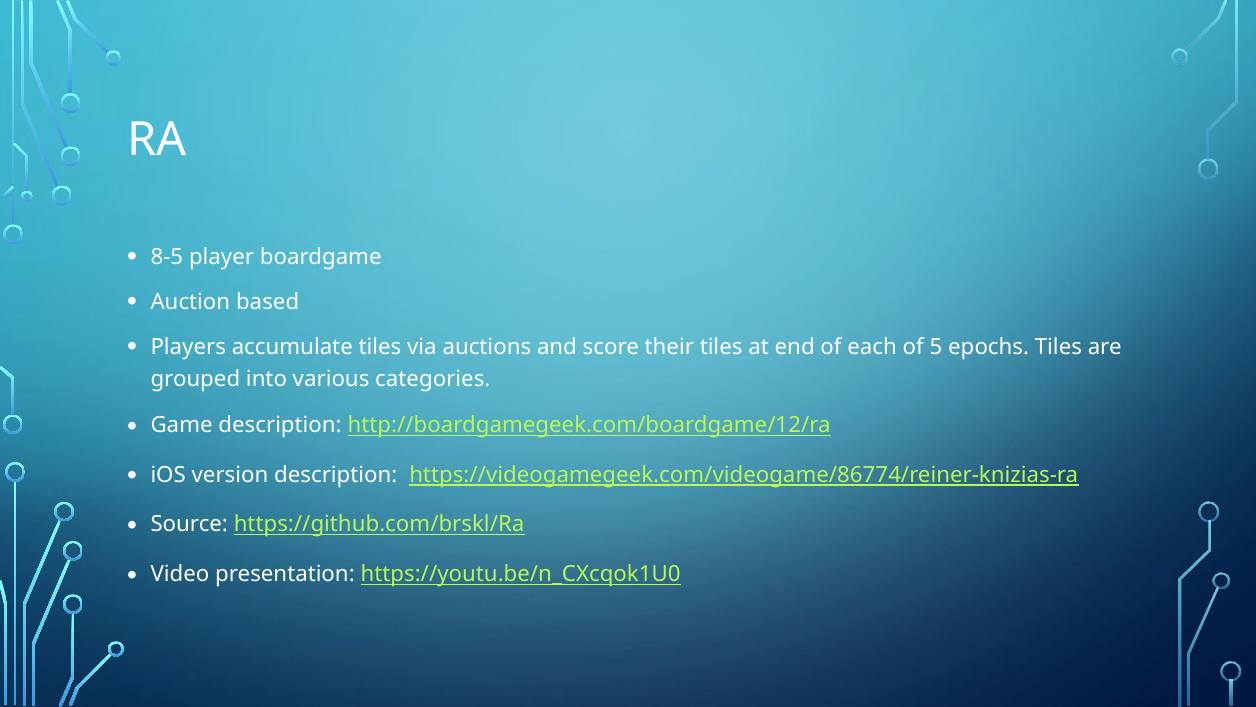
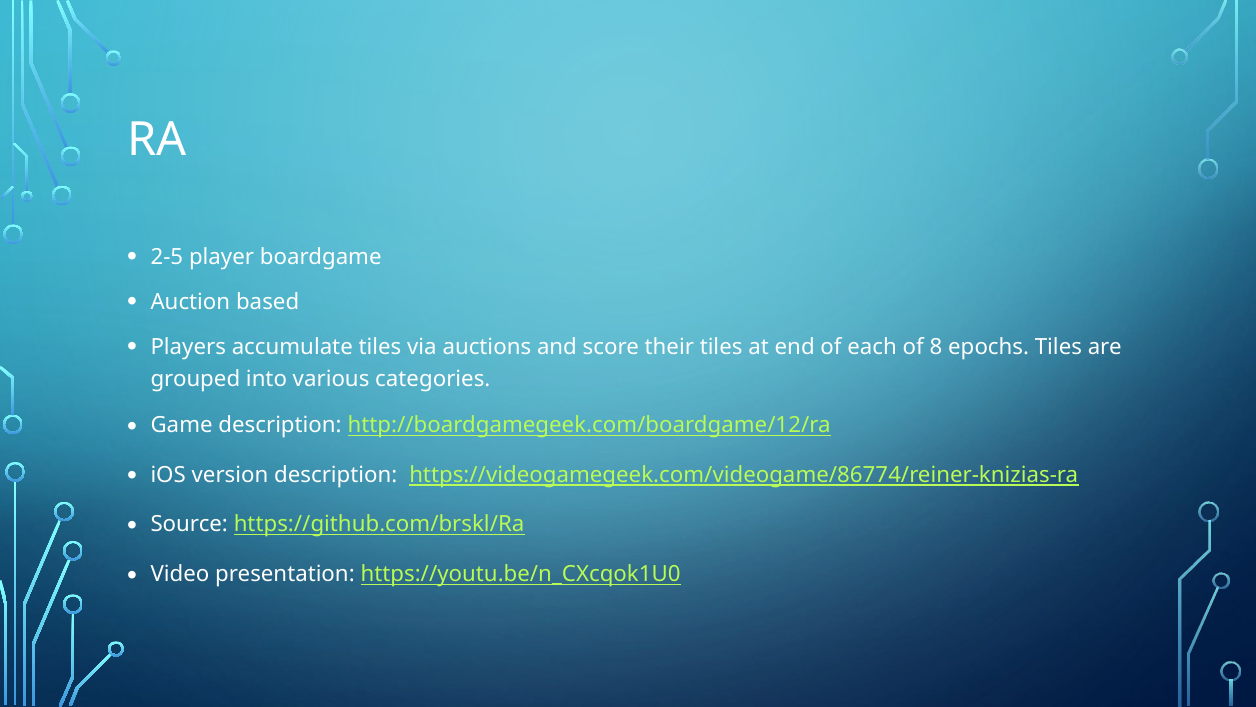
8-5: 8-5 -> 2-5
5: 5 -> 8
